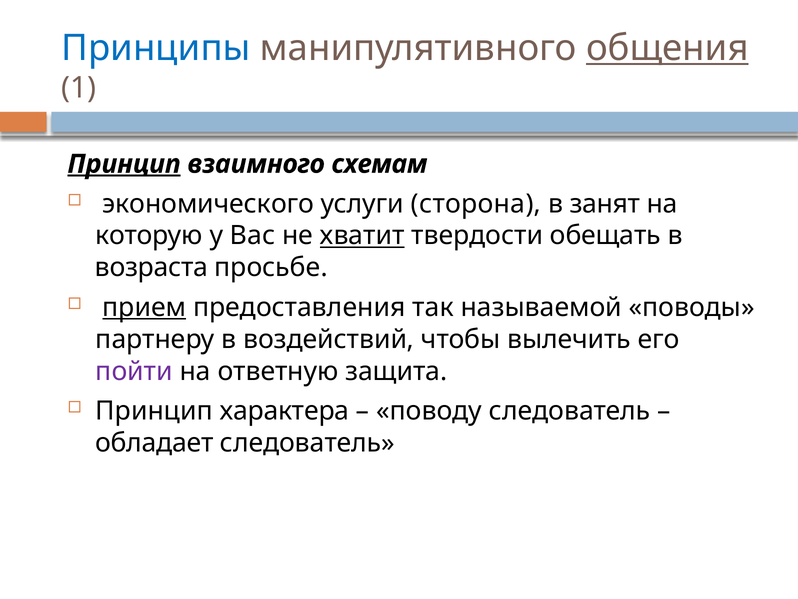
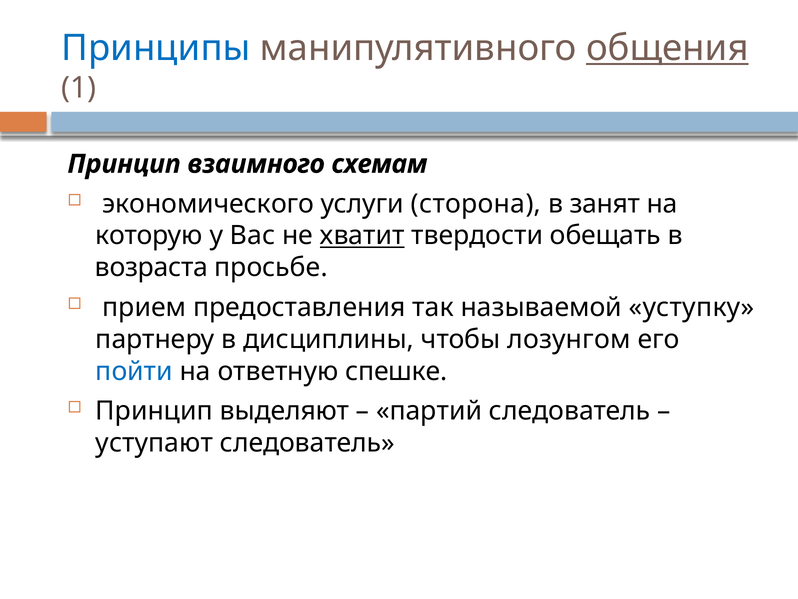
Принцип at (124, 164) underline: present -> none
прием underline: present -> none
поводы: поводы -> уступку
воздействий: воздействий -> дисциплины
вылечить: вылечить -> лозунгом
пойти colour: purple -> blue
защита: защита -> спешке
характера: характера -> выделяют
поводу: поводу -> партий
обладает: обладает -> уступают
